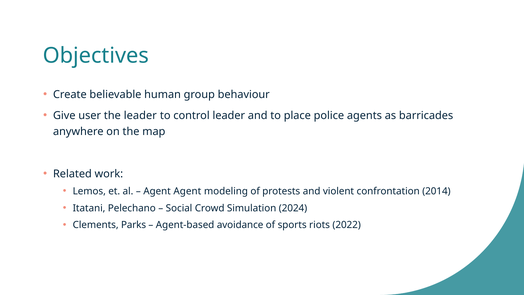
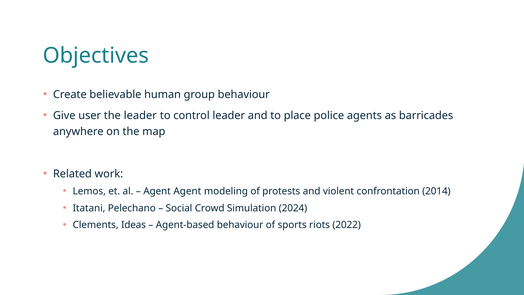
Parks: Parks -> Ideas
Agent-based avoidance: avoidance -> behaviour
